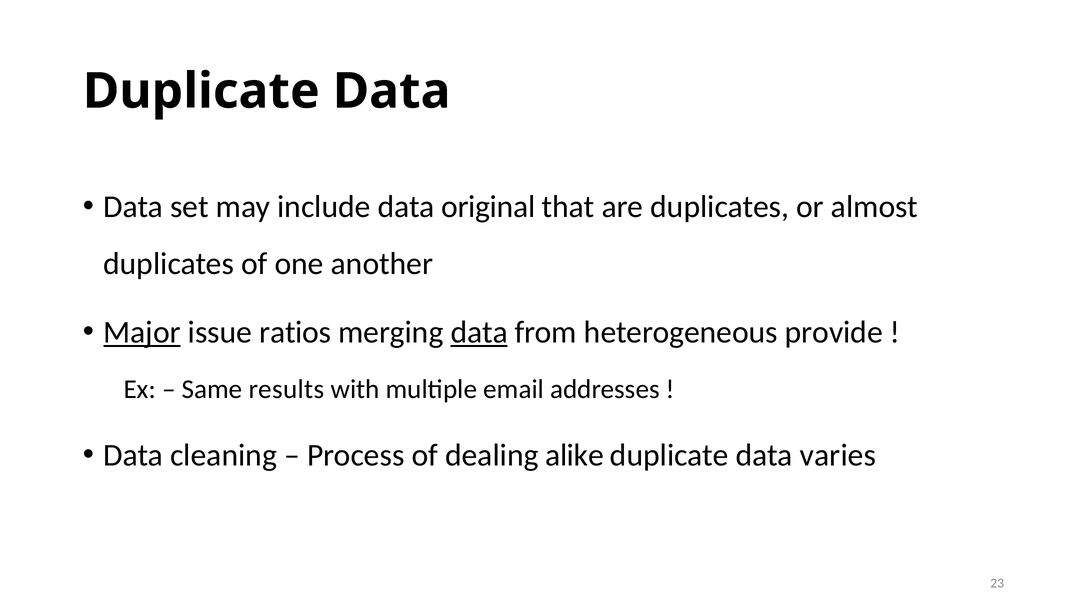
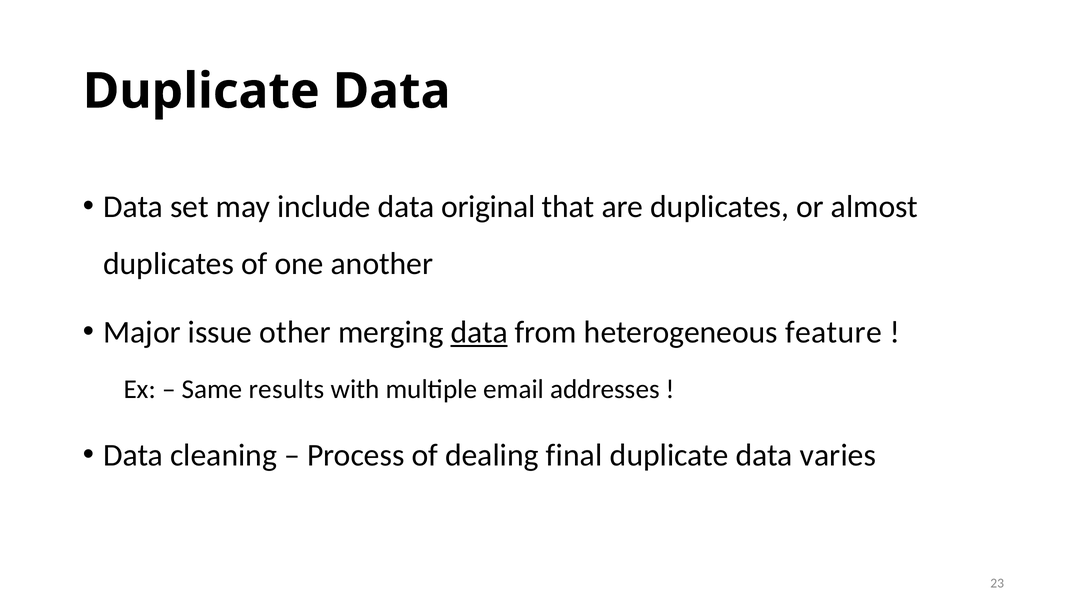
Major underline: present -> none
ratios: ratios -> other
provide: provide -> feature
alike: alike -> final
